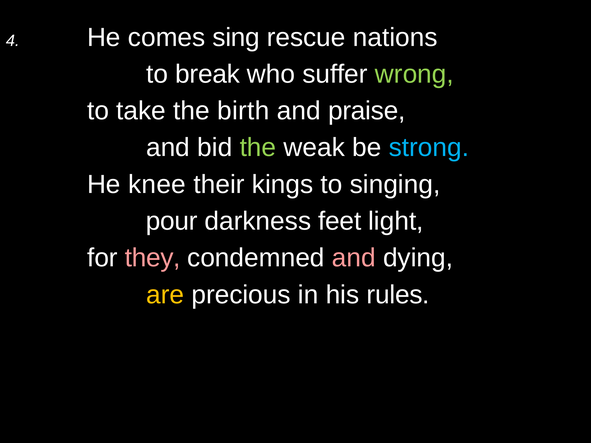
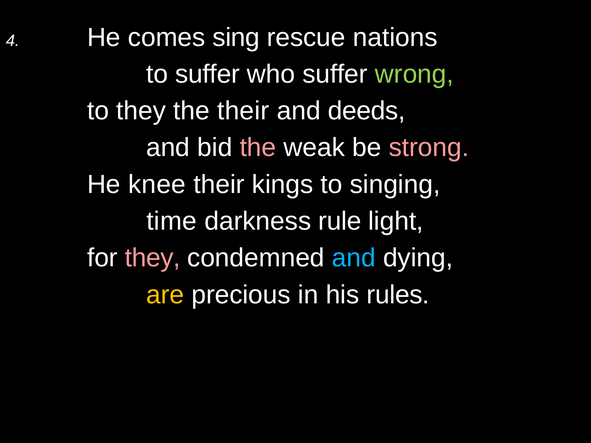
to break: break -> suffer
to take: take -> they
the birth: birth -> their
praise: praise -> deeds
the at (258, 148) colour: light green -> pink
strong colour: light blue -> pink
pour: pour -> time
feet: feet -> rule
and at (354, 258) colour: pink -> light blue
